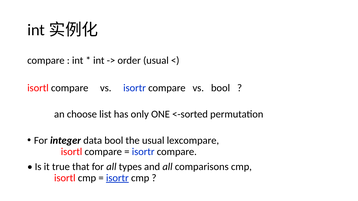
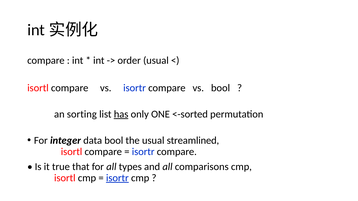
choose: choose -> sorting
has underline: none -> present
lexcompare: lexcompare -> streamlined
